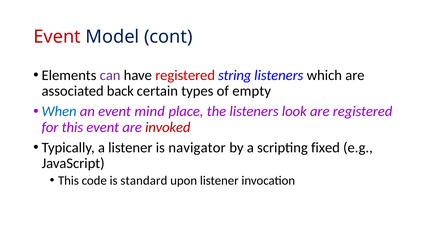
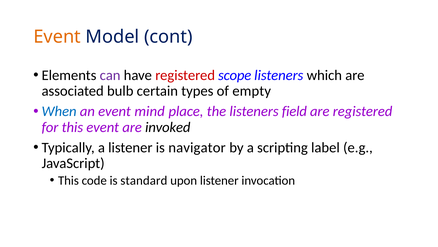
Event at (57, 37) colour: red -> orange
string: string -> scope
back: back -> bulb
look: look -> field
invoked colour: red -> black
fixed: fixed -> label
